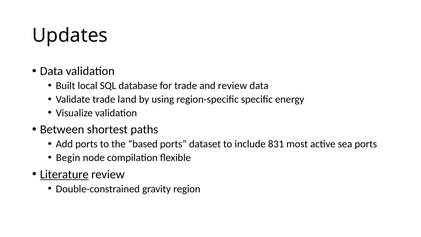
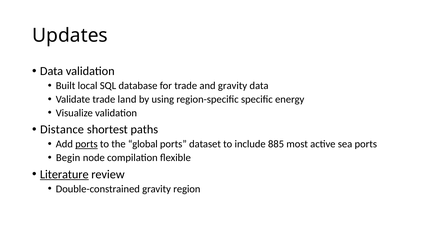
and review: review -> gravity
Between: Between -> Distance
ports at (86, 144) underline: none -> present
based: based -> global
831: 831 -> 885
